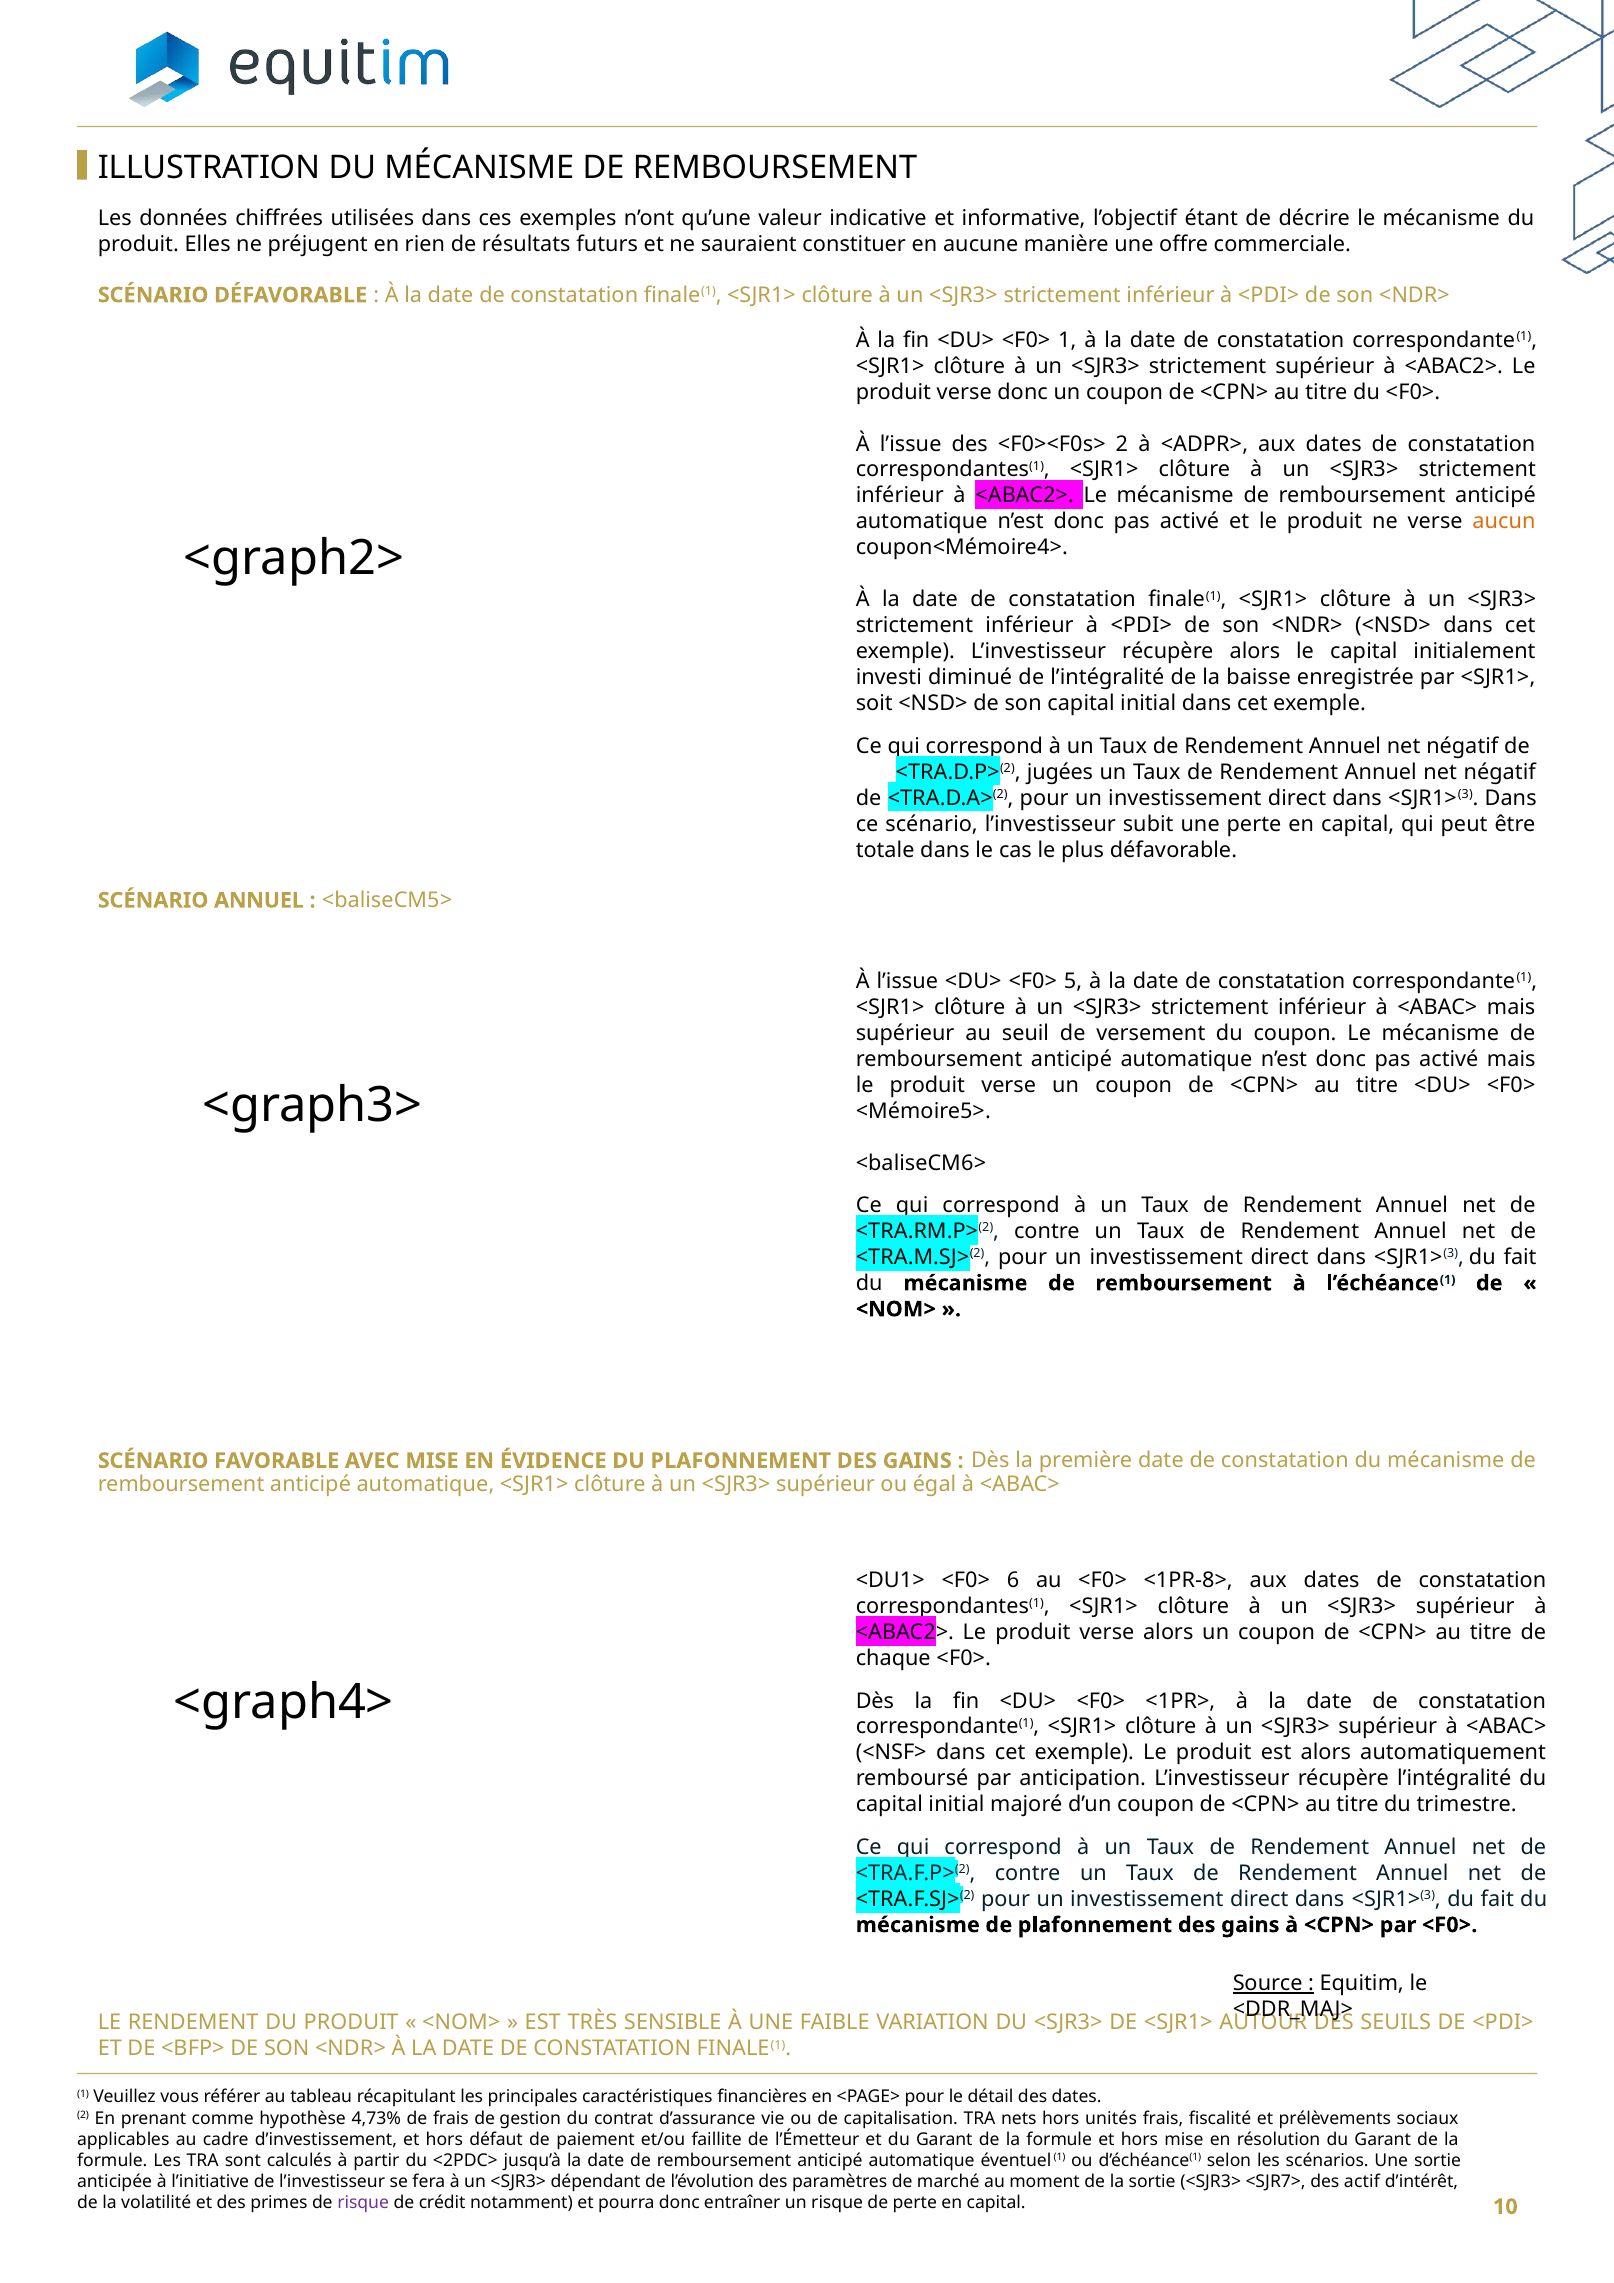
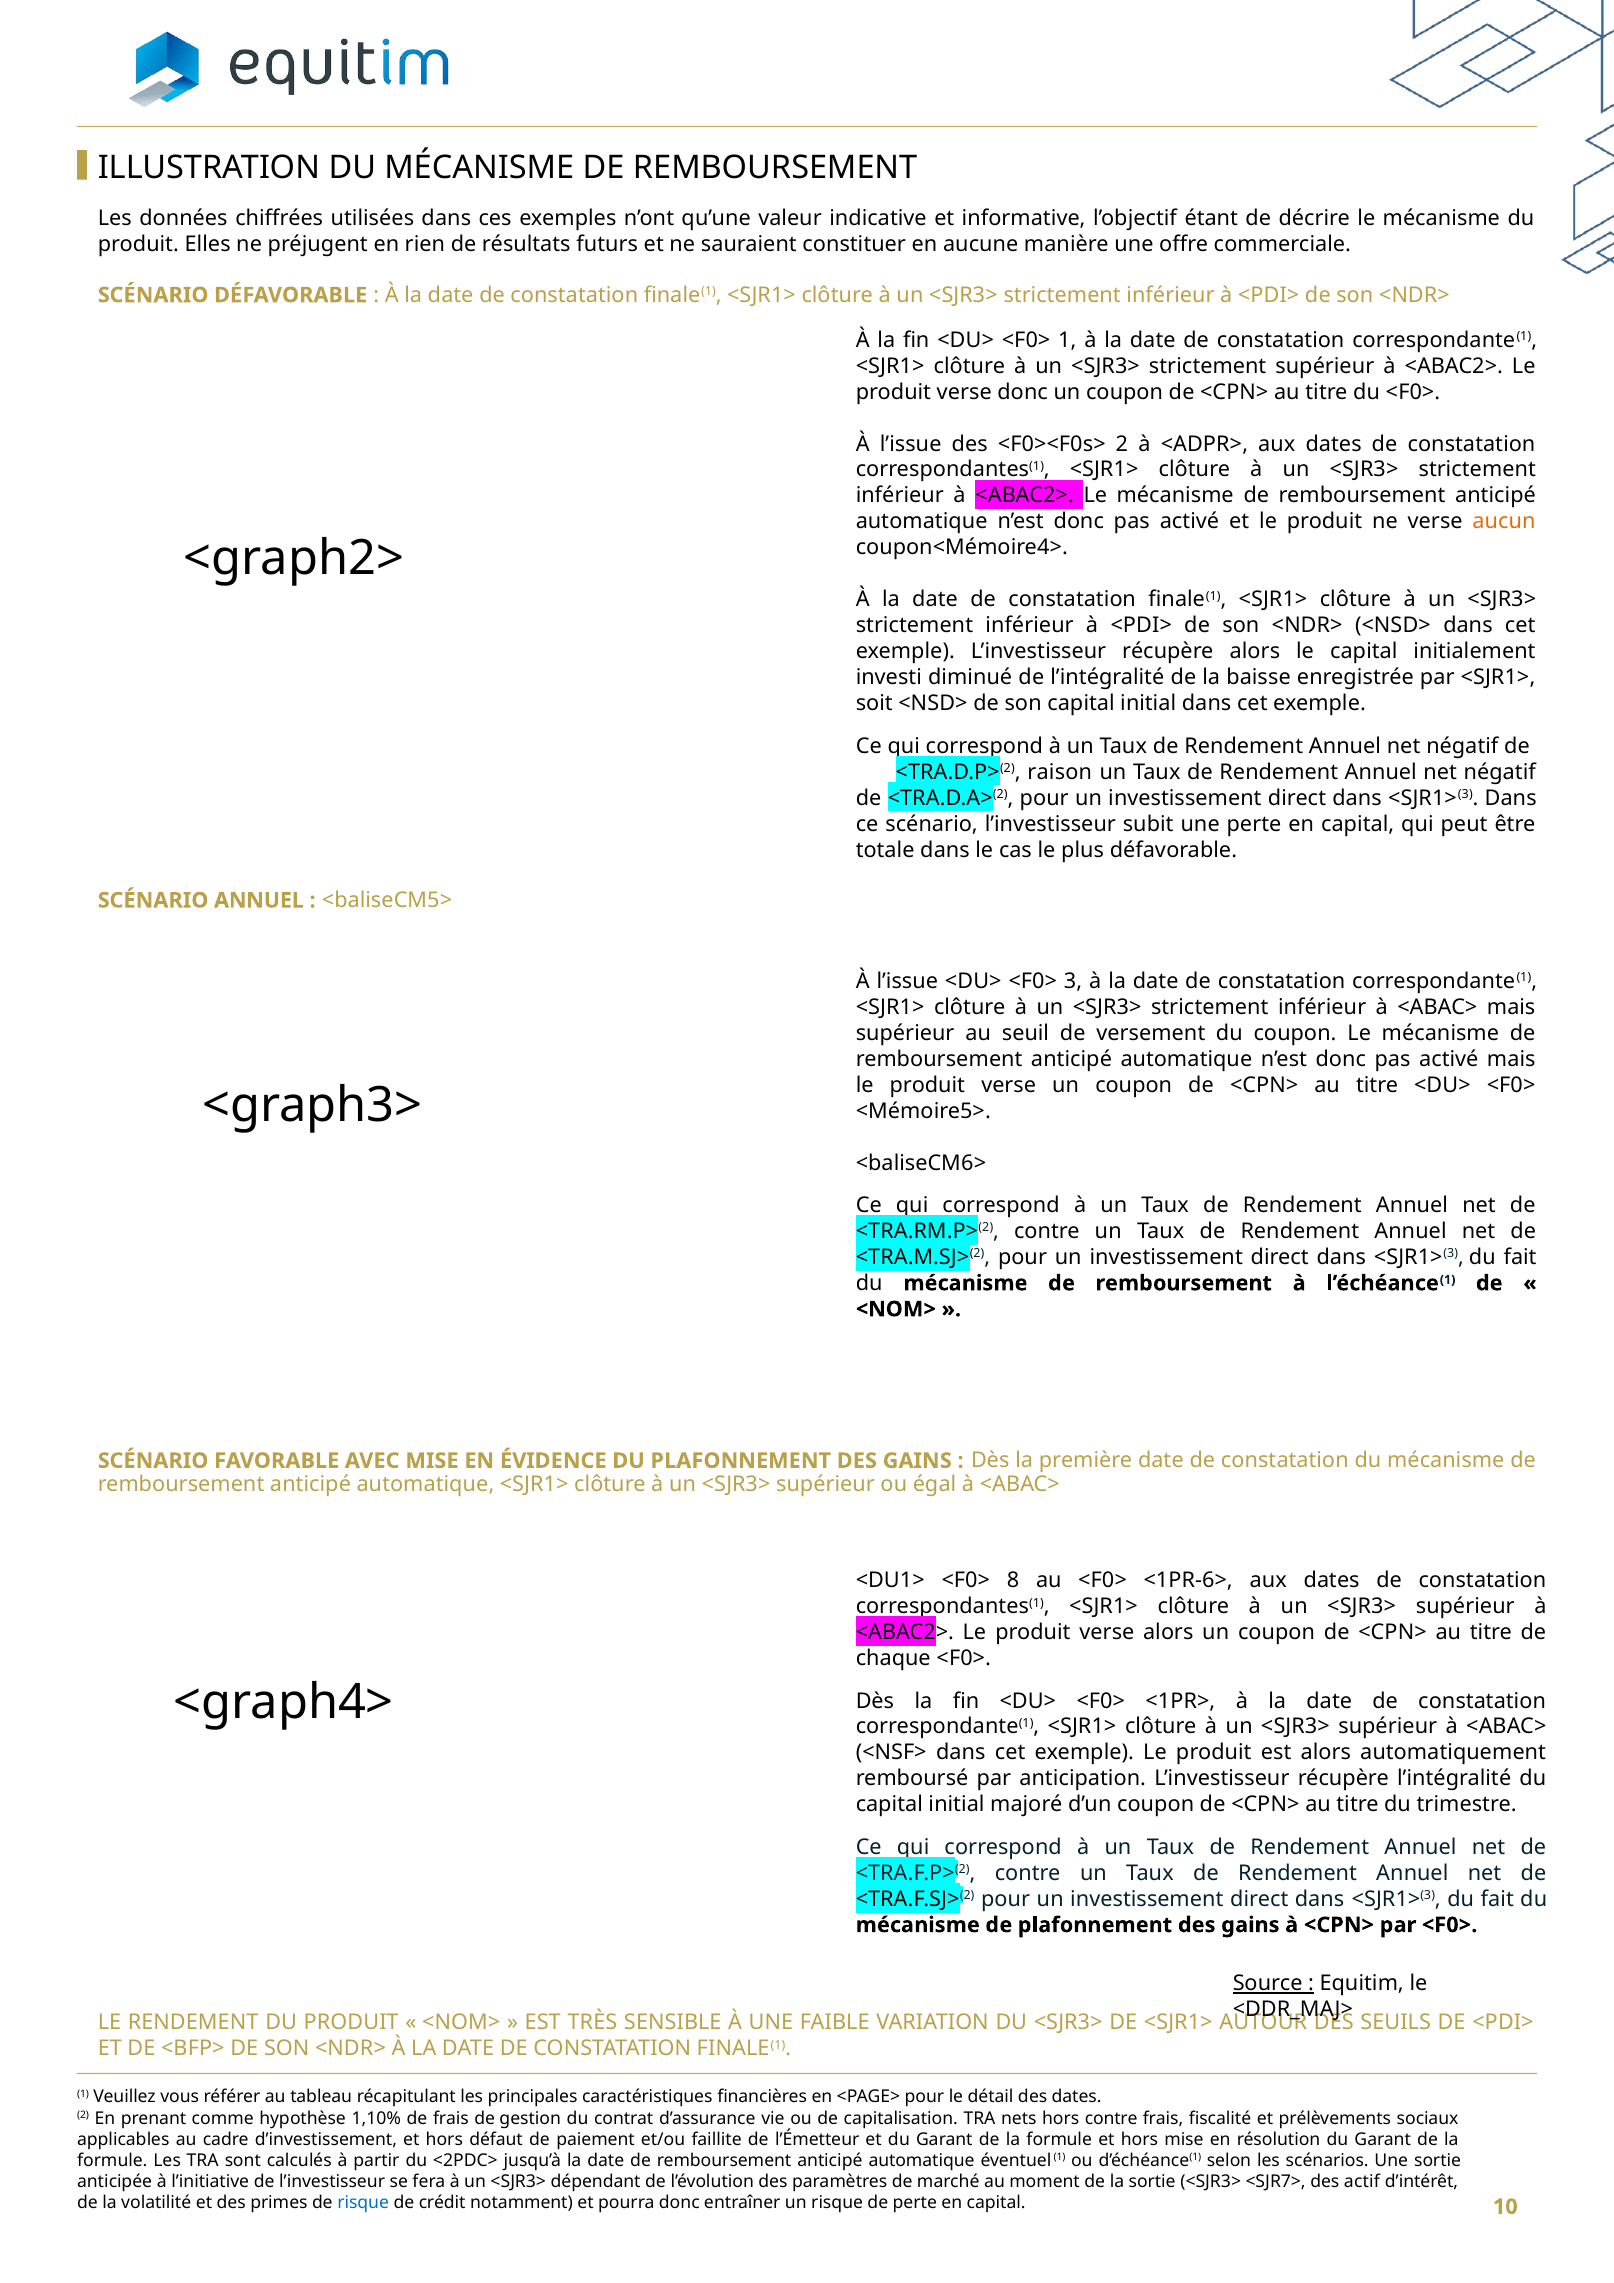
jugées: jugées -> raison
5: 5 -> 3
6: 6 -> 8
<1PR-8>: <1PR-8> -> <1PR-6>
4,73%: 4,73% -> 1,10%
hors unités: unités -> contre
risque at (363, 2202) colour: purple -> blue
